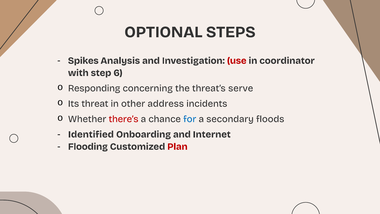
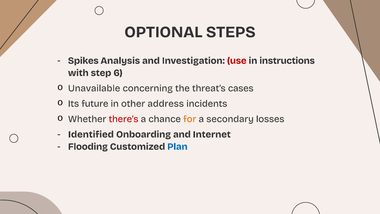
coordinator: coordinator -> instructions
Responding: Responding -> Unavailable
serve: serve -> cases
threat: threat -> future
for colour: blue -> orange
floods: floods -> losses
Plan colour: red -> blue
